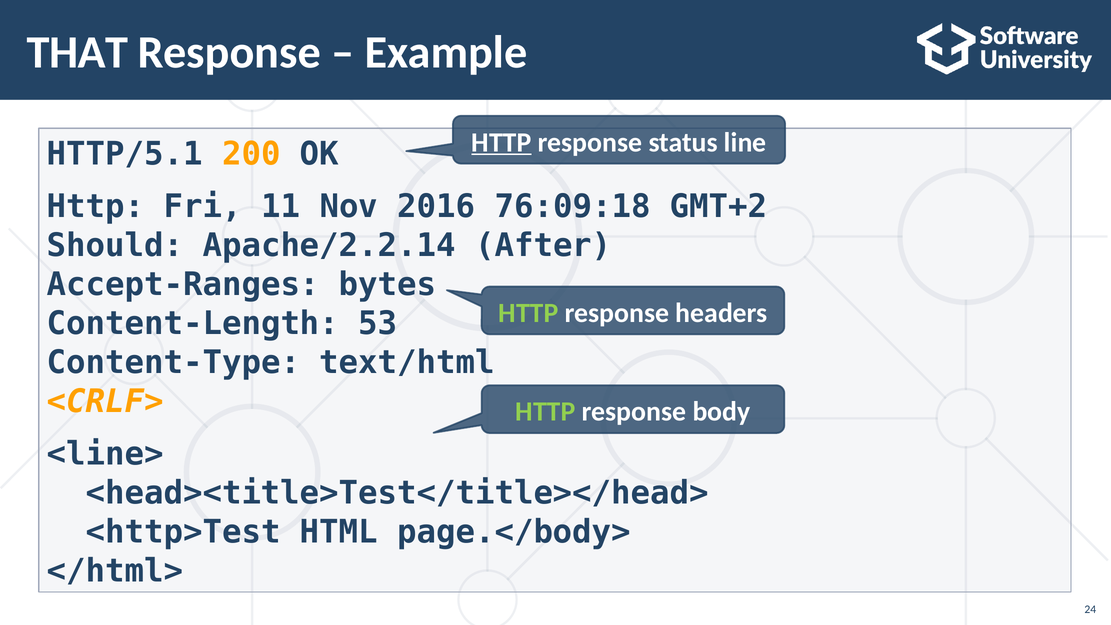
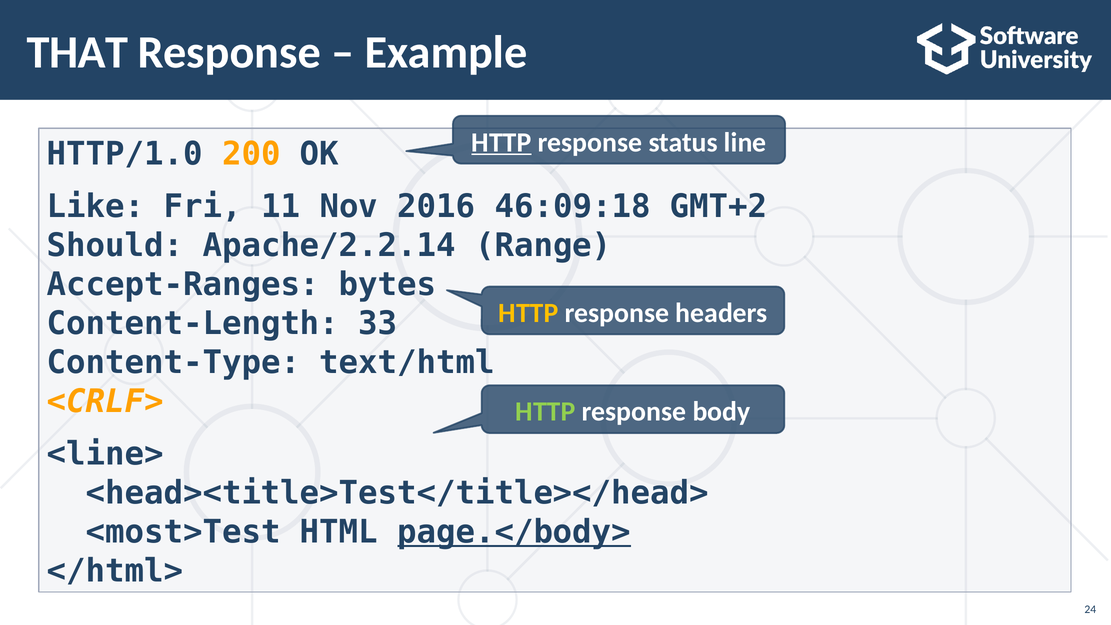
HTTP/5.1: HTTP/5.1 -> HTTP/1.0
Http at (96, 207): Http -> Like
76:09:18: 76:09:18 -> 46:09:18
After: After -> Range
HTTP at (528, 313) colour: light green -> yellow
53: 53 -> 33
<http>Test: <http>Test -> <most>Test
page.</body> underline: none -> present
